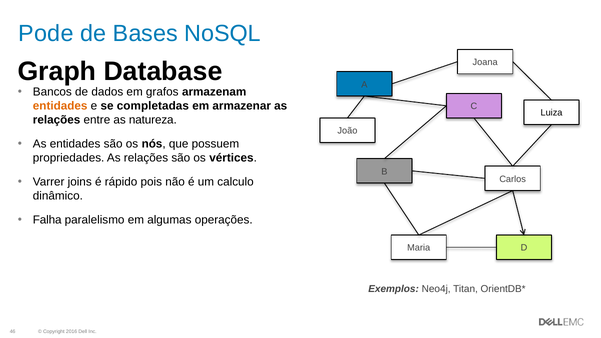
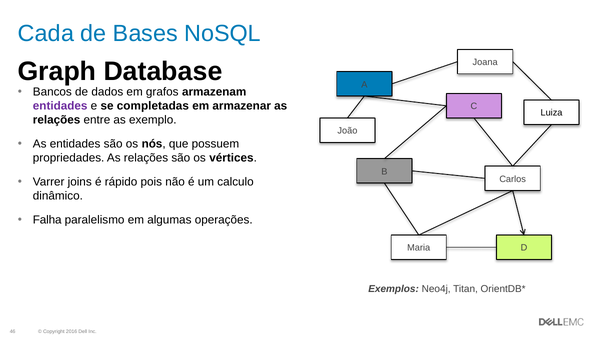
Pode: Pode -> Cada
entidades at (60, 106) colour: orange -> purple
natureza: natureza -> exemplo
